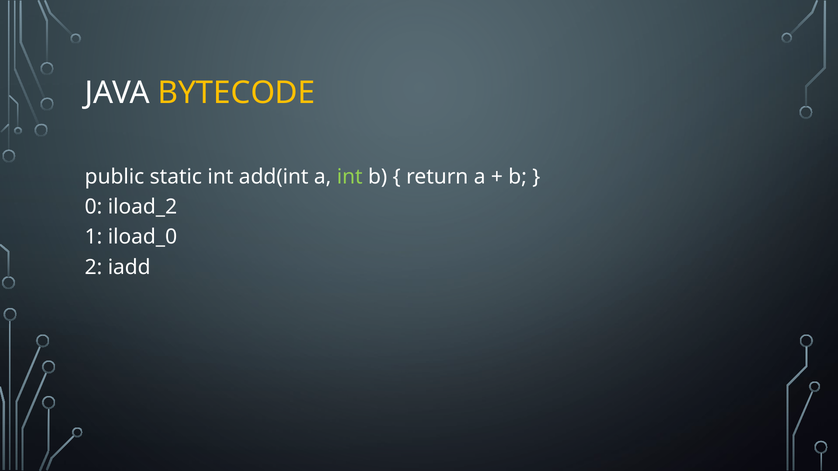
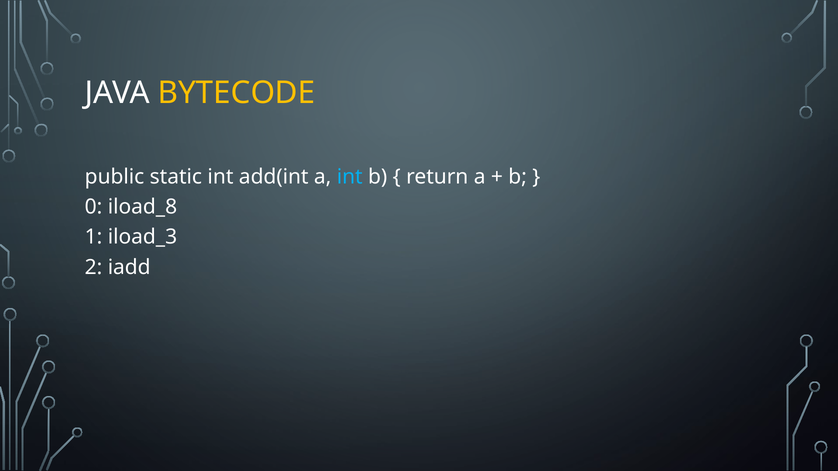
int at (350, 177) colour: light green -> light blue
iload_2: iload_2 -> iload_8
iload_0: iload_0 -> iload_3
